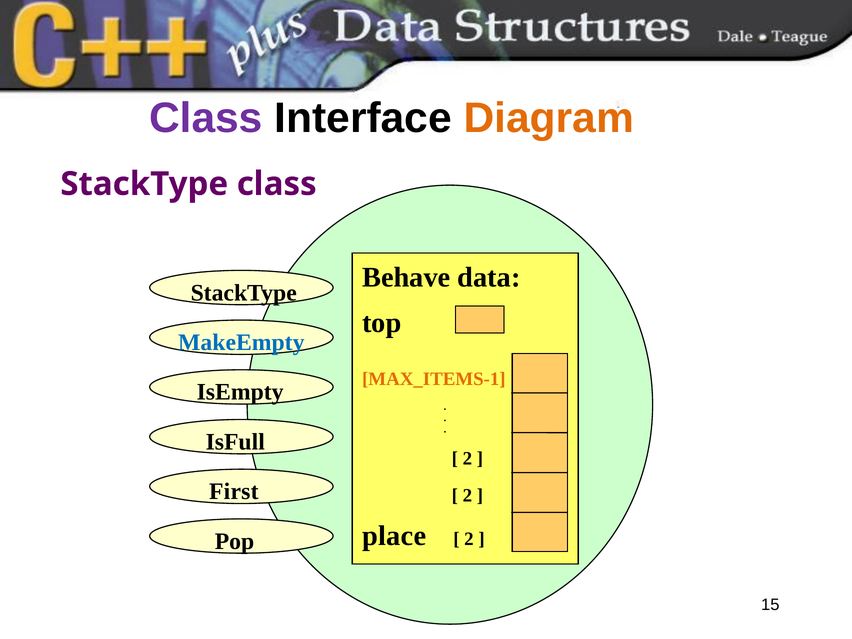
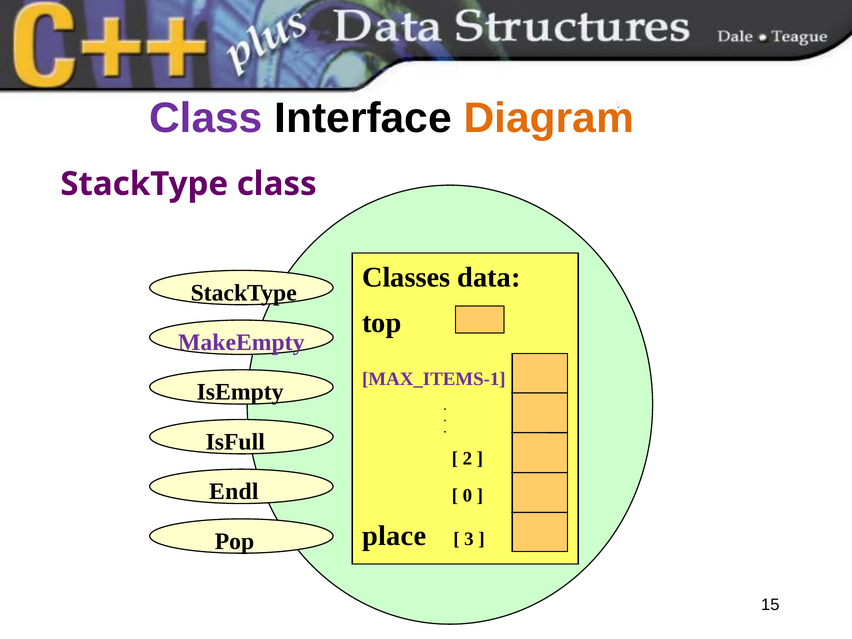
Behave: Behave -> Classes
MakeEmpty colour: blue -> purple
MAX_ITEMS-1 colour: orange -> purple
First: First -> Endl
2 at (467, 495): 2 -> 0
2 at (469, 539): 2 -> 3
